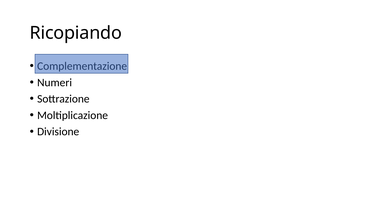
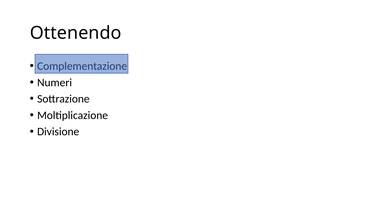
Ricopiando: Ricopiando -> Ottenendo
